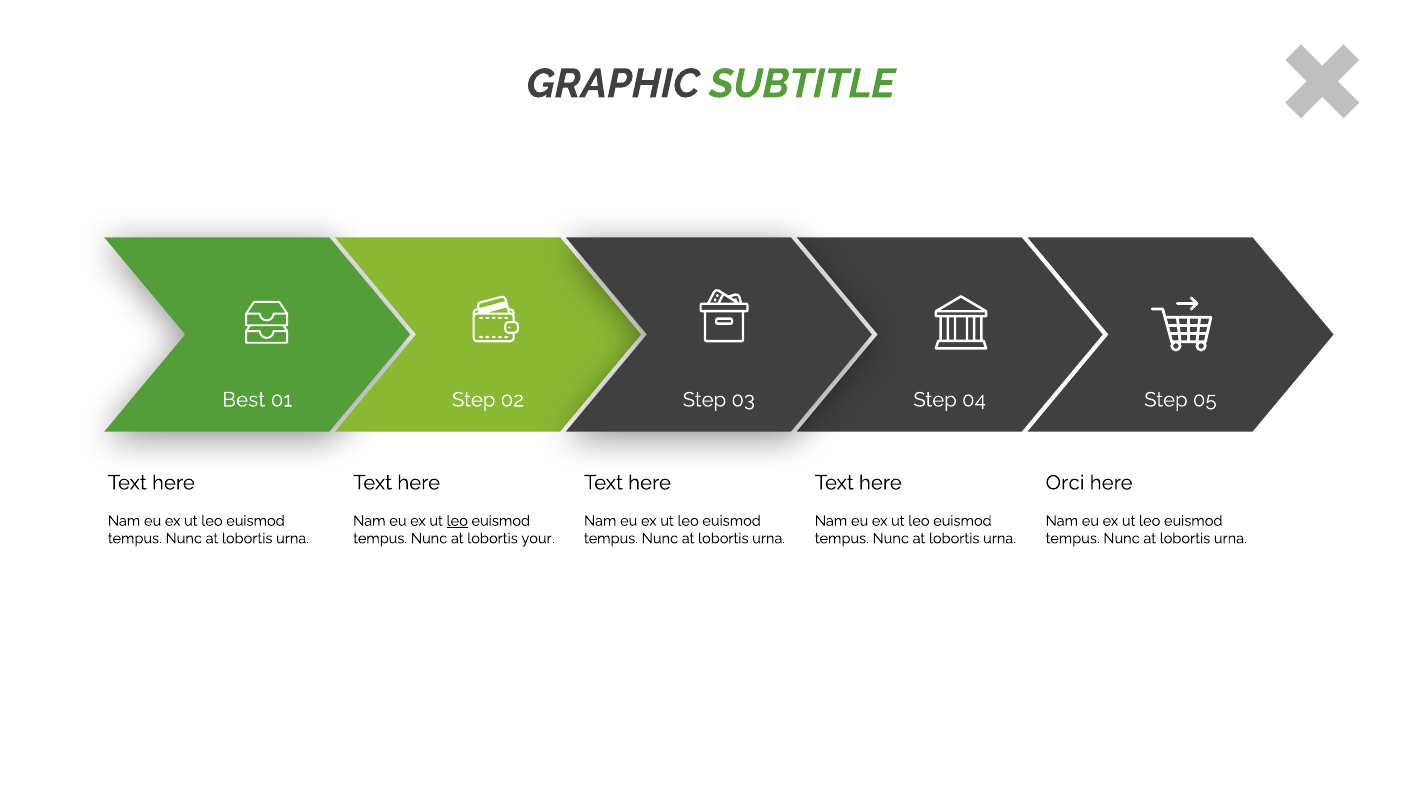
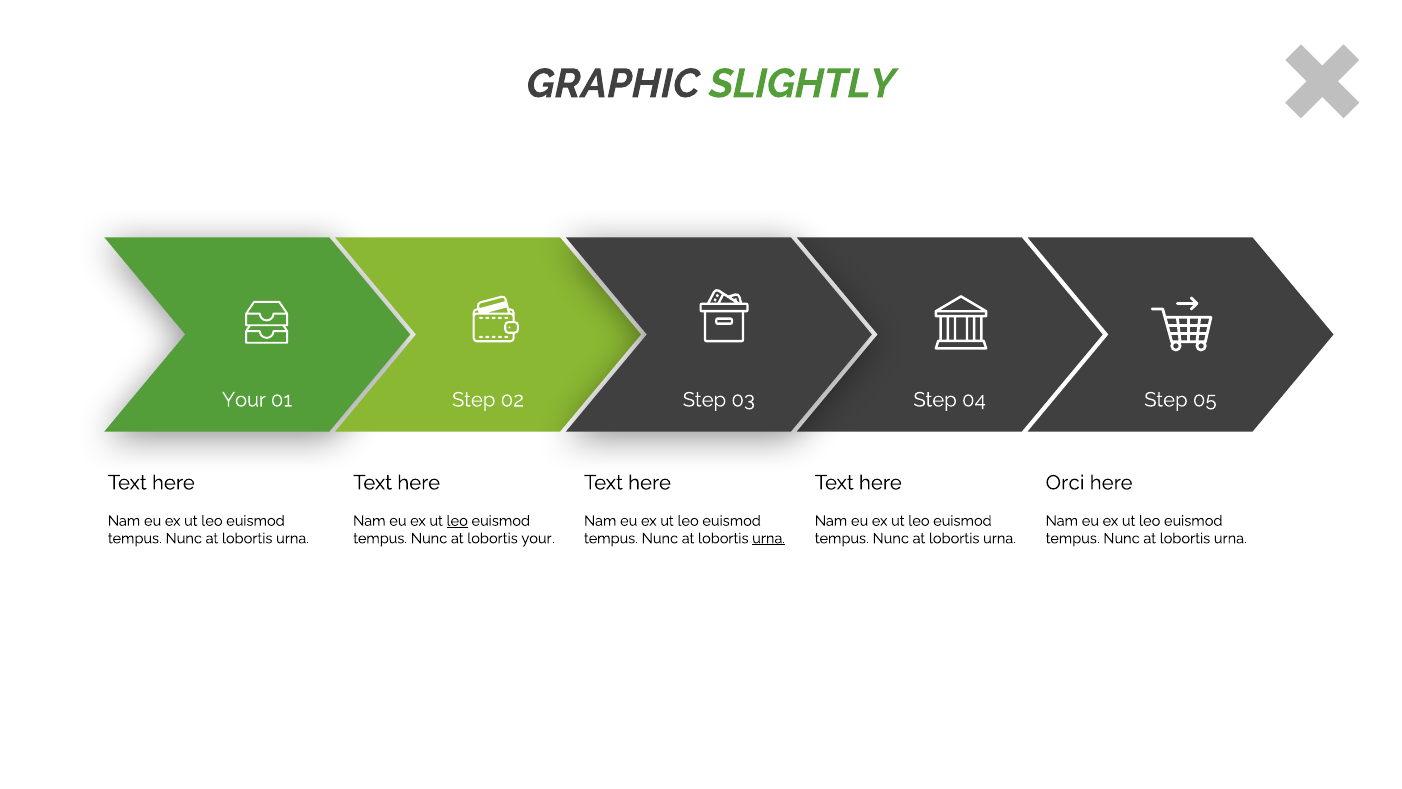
SUBTITLE: SUBTITLE -> SLIGHTLY
Best at (244, 400): Best -> Your
urna at (769, 538) underline: none -> present
